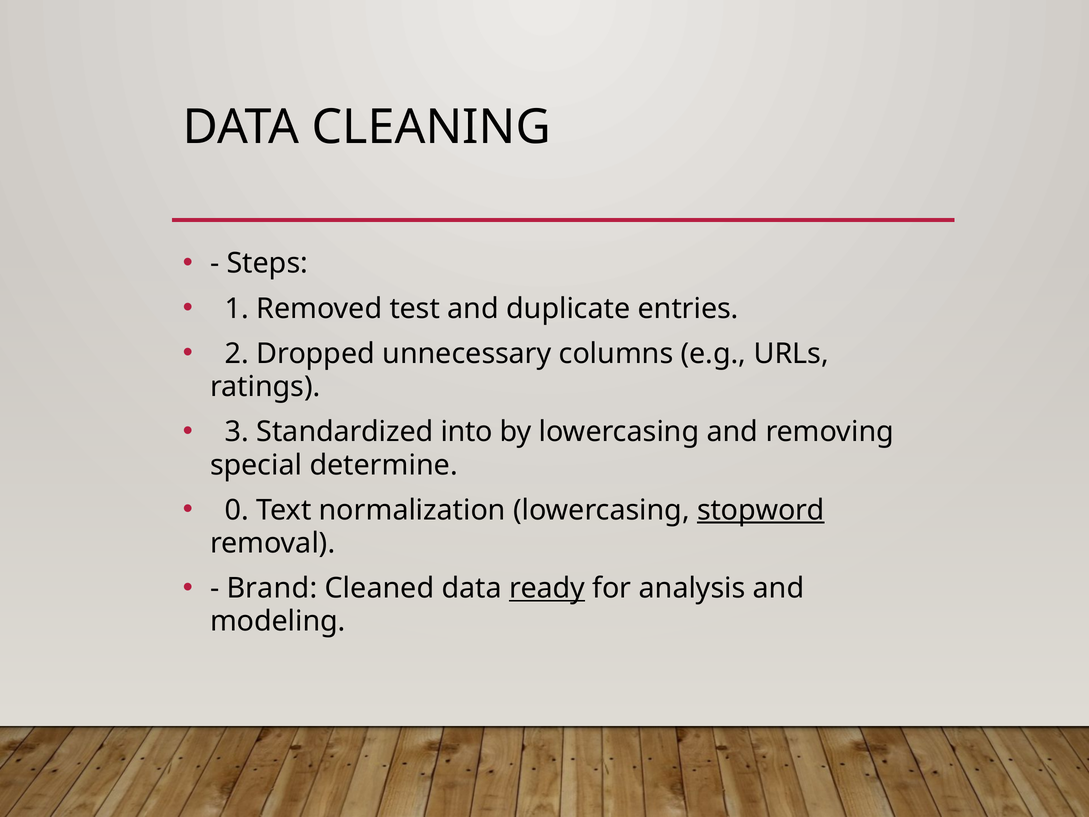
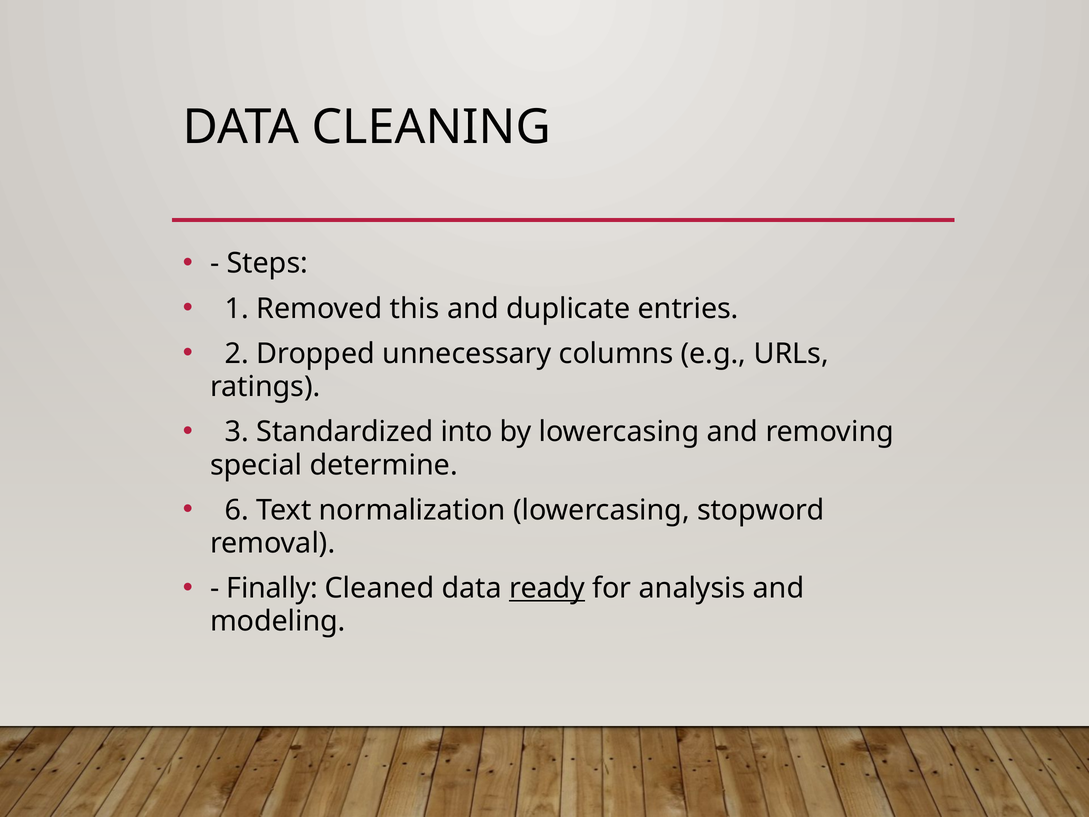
test: test -> this
0: 0 -> 6
stopword underline: present -> none
Brand: Brand -> Finally
